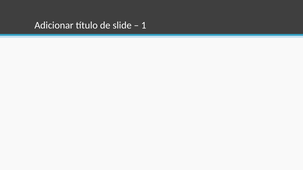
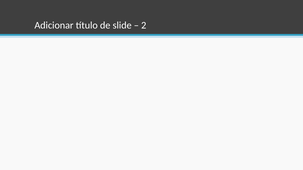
1: 1 -> 2
